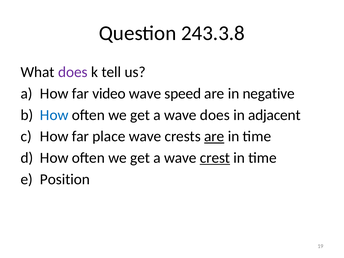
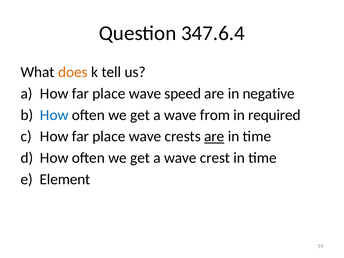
243.3.8: 243.3.8 -> 347.6.4
does at (73, 72) colour: purple -> orange
a How far video: video -> place
wave does: does -> from
adjacent: adjacent -> required
crest underline: present -> none
Position: Position -> Element
